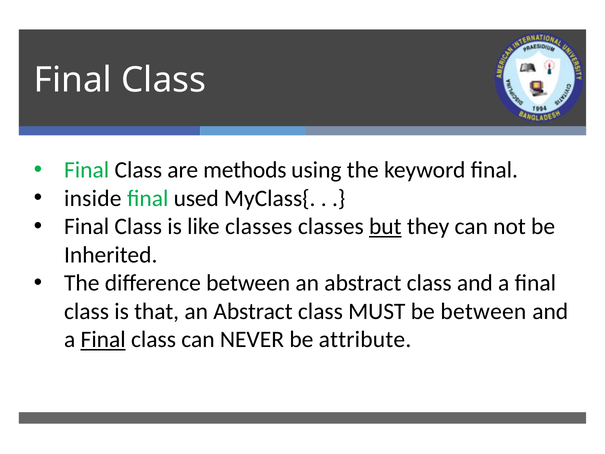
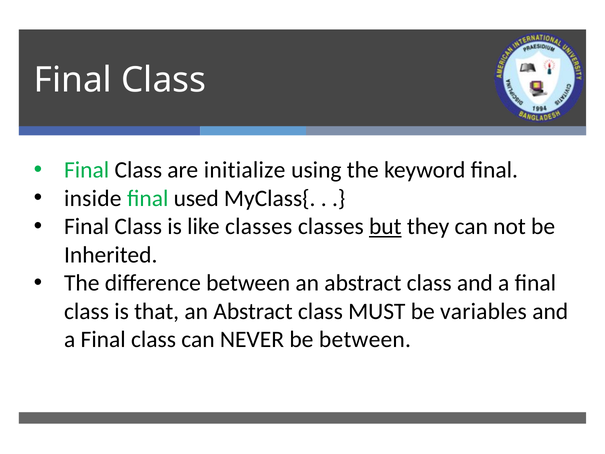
methods: methods -> initialize
be between: between -> variables
Final at (103, 339) underline: present -> none
be attribute: attribute -> between
